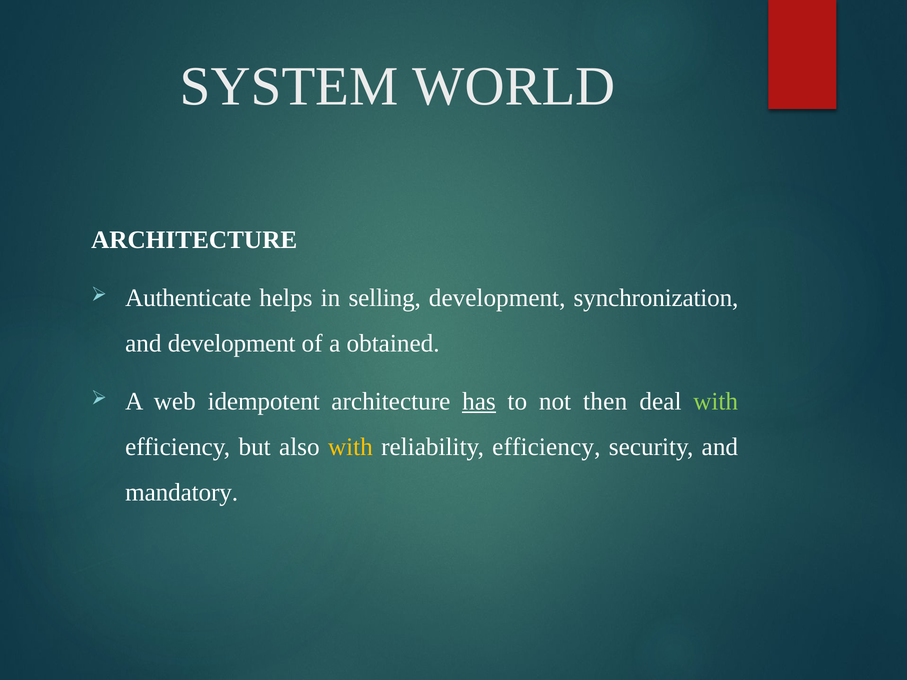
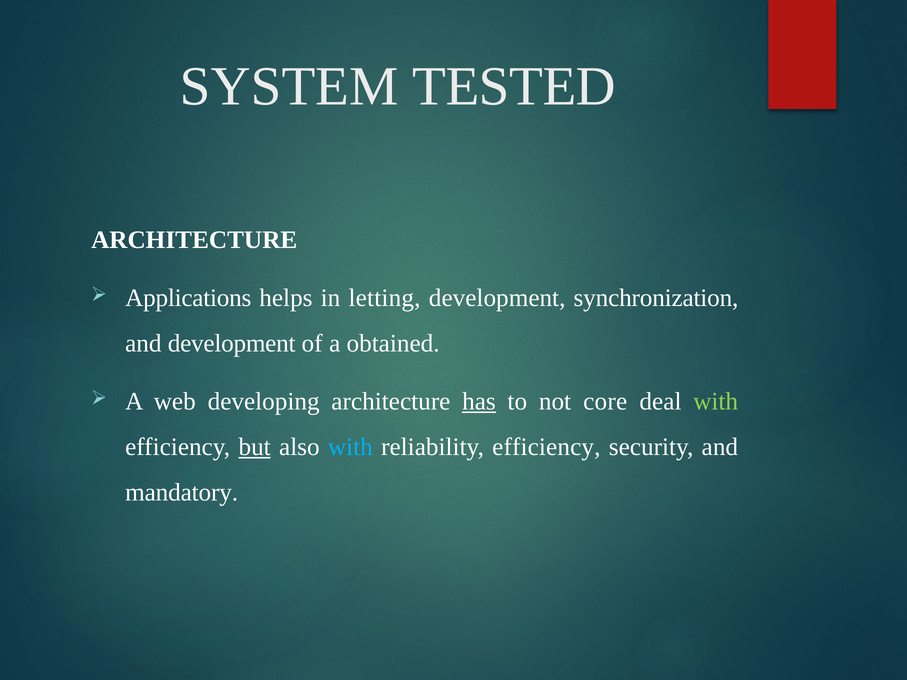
WORLD: WORLD -> TESTED
Authenticate: Authenticate -> Applications
selling: selling -> letting
idempotent: idempotent -> developing
then: then -> core
but underline: none -> present
with at (350, 447) colour: yellow -> light blue
